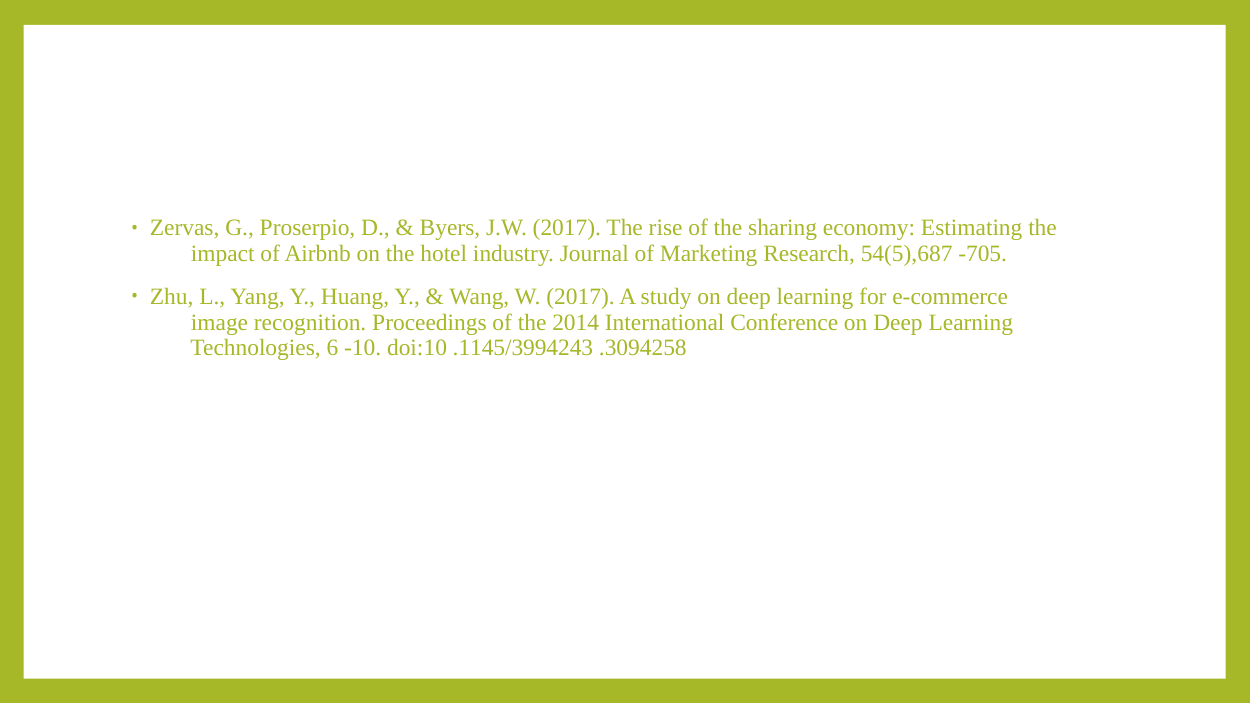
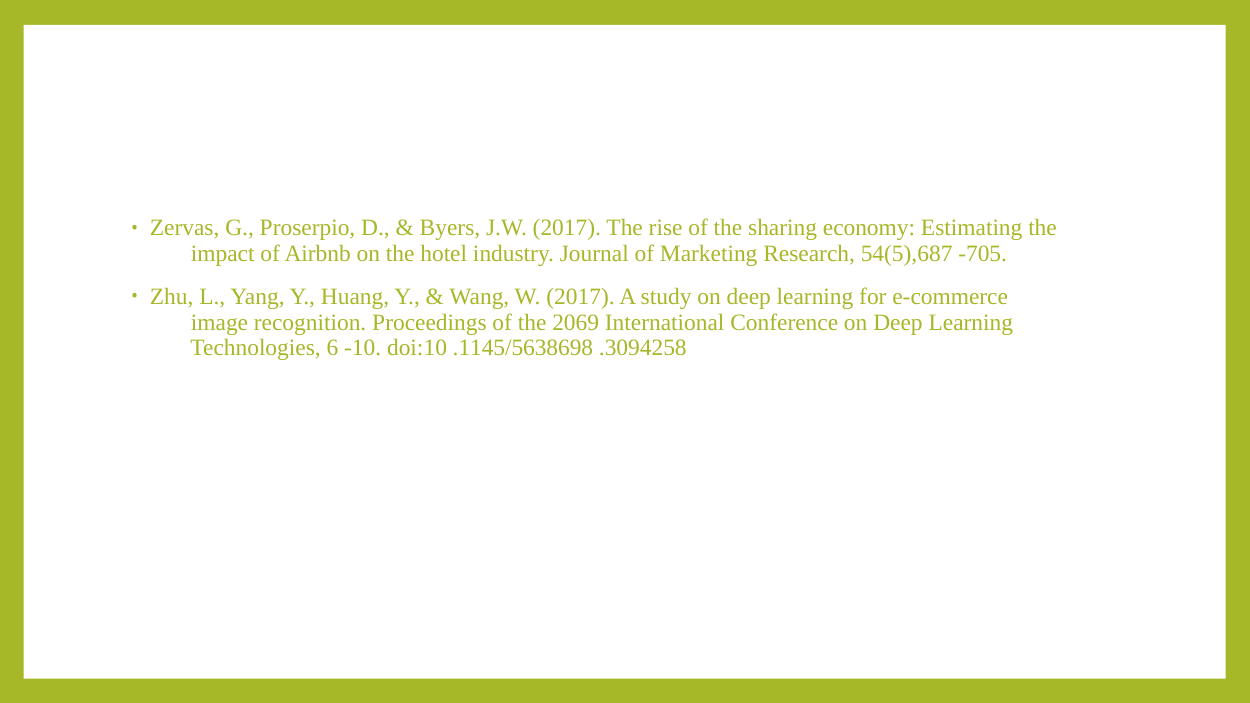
2014: 2014 -> 2069
.1145/3994243: .1145/3994243 -> .1145/5638698
